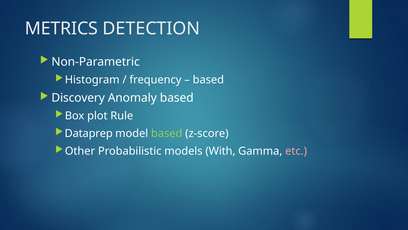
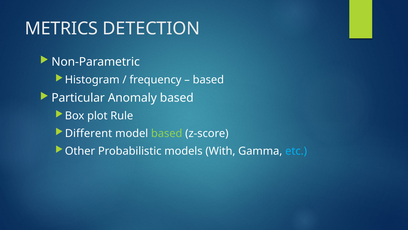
Discovery: Discovery -> Particular
Dataprep: Dataprep -> Different
etc colour: pink -> light blue
